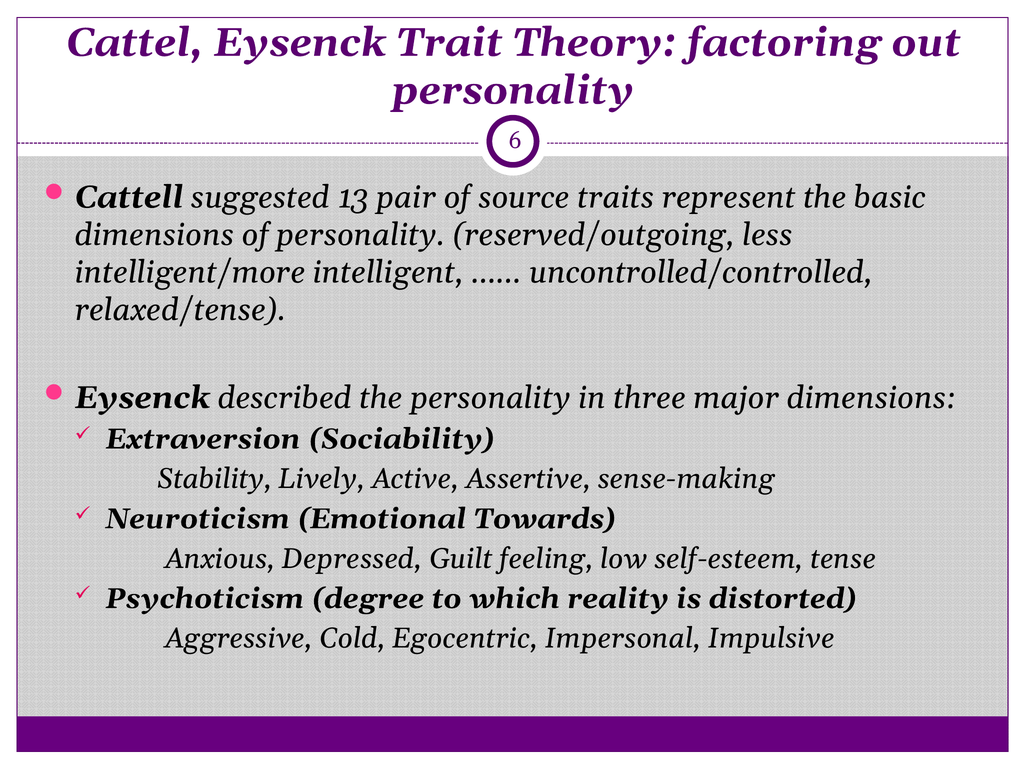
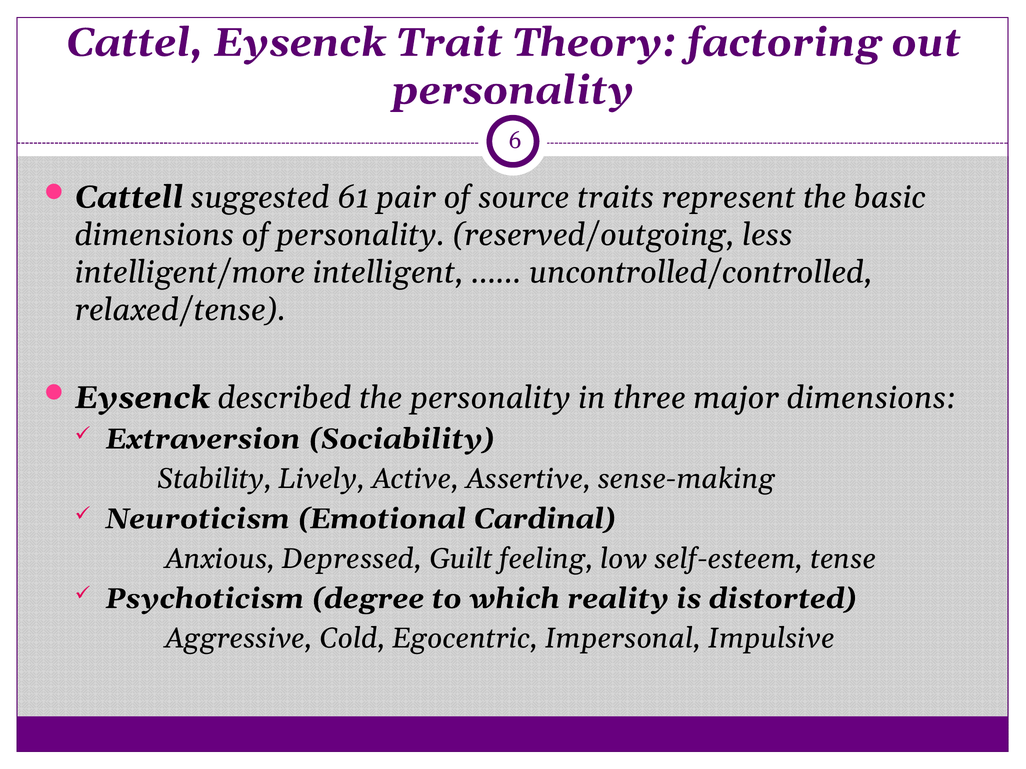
13: 13 -> 61
Towards: Towards -> Cardinal
